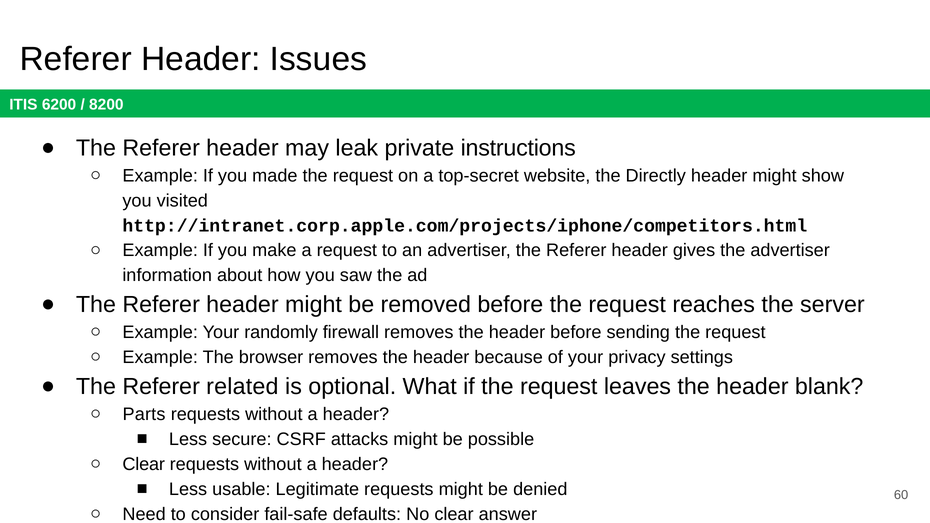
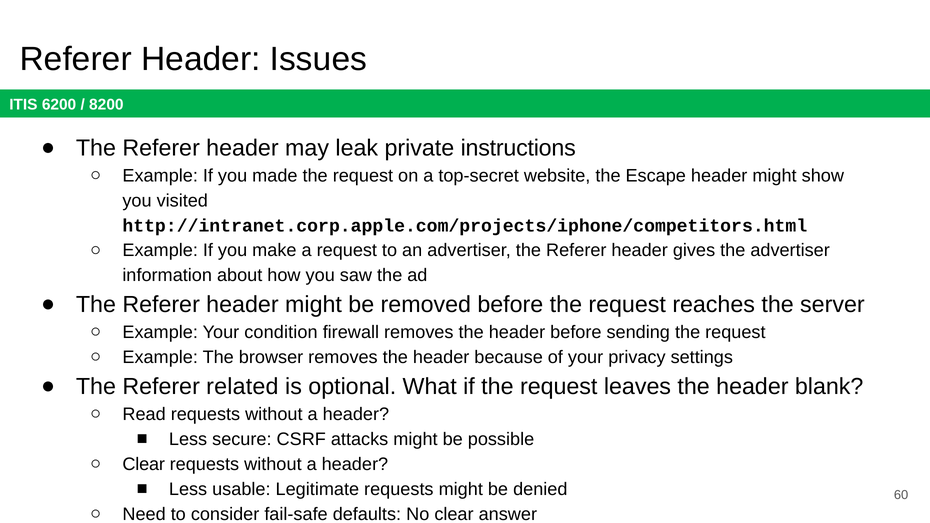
Directly: Directly -> Escape
randomly: randomly -> condition
Parts: Parts -> Read
